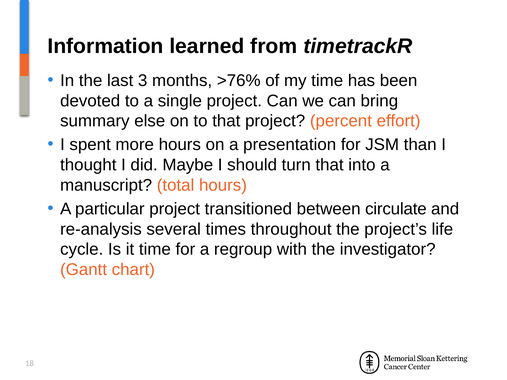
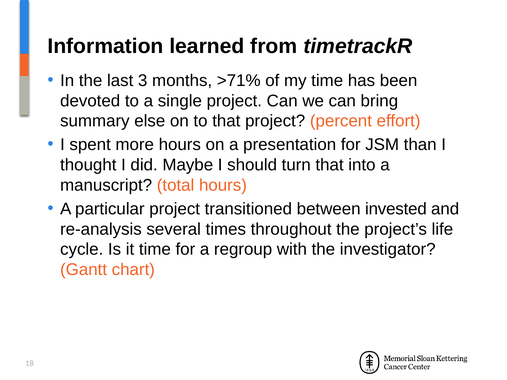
>76%: >76% -> >71%
circulate: circulate -> invested
